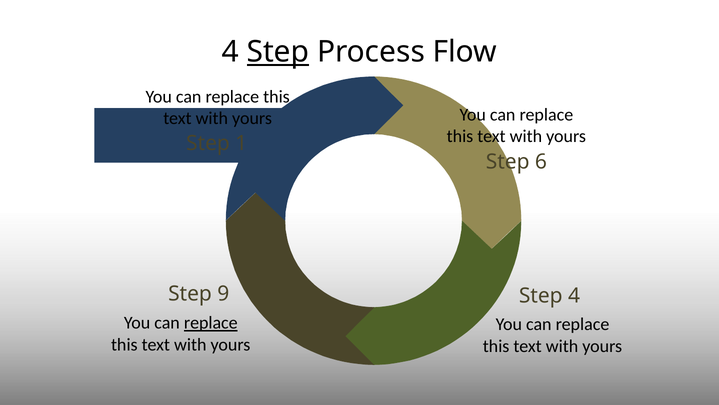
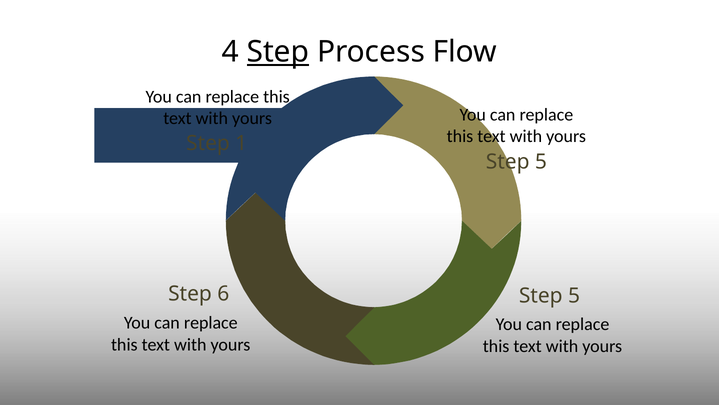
6 at (541, 161): 6 -> 5
9: 9 -> 6
4 at (574, 295): 4 -> 5
replace at (211, 323) underline: present -> none
